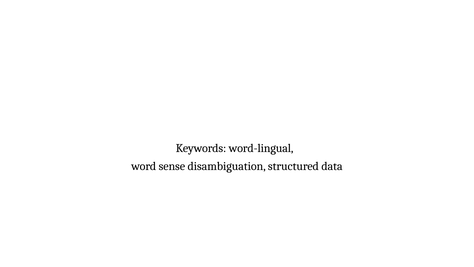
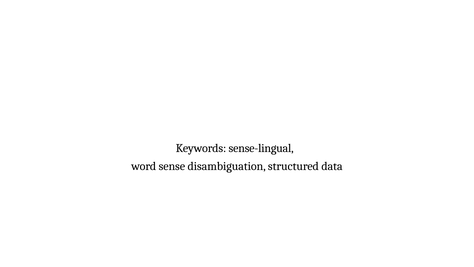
word-lingual: word-lingual -> sense-lingual
